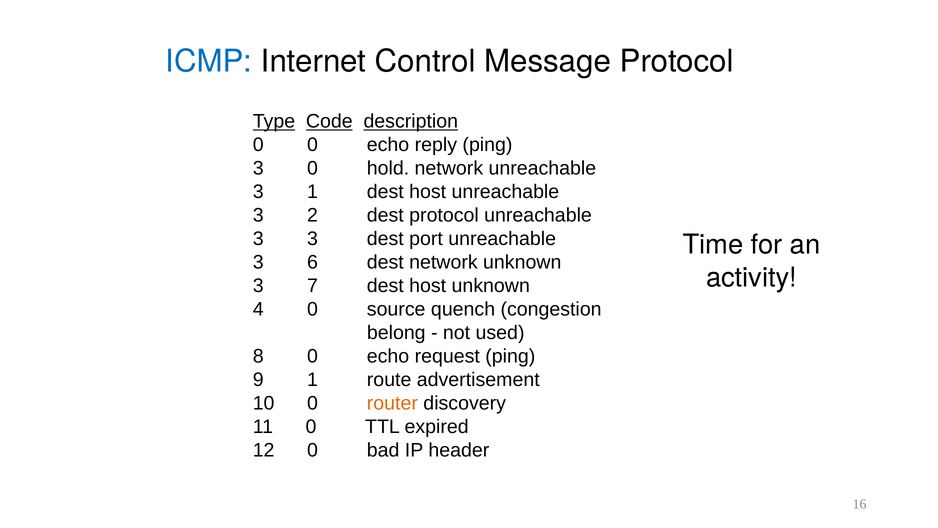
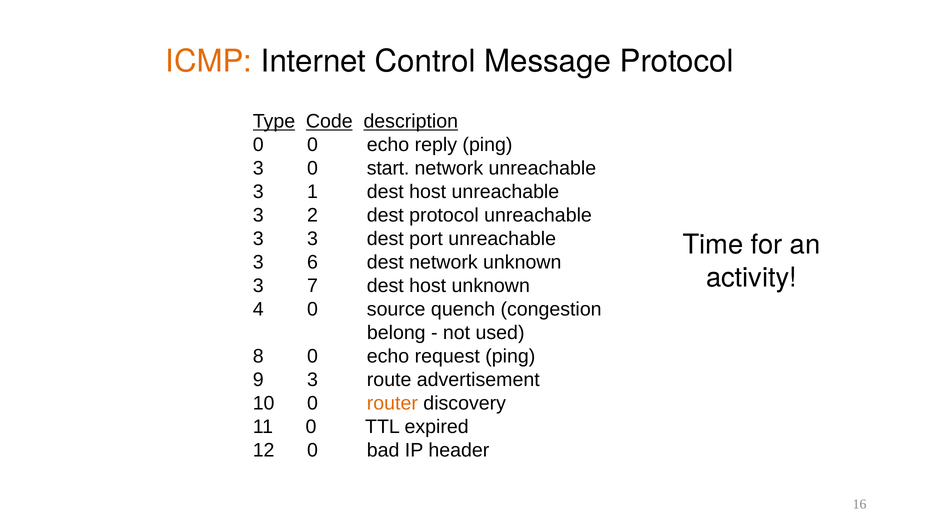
ICMP colour: blue -> orange
hold: hold -> start
9 1: 1 -> 3
